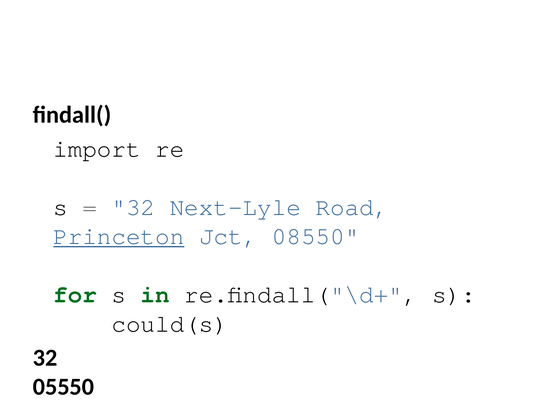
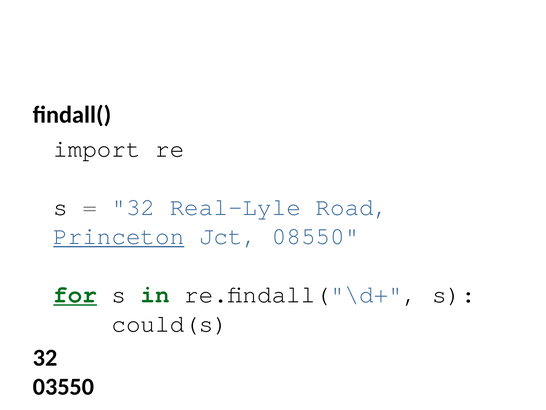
Next-Lyle: Next-Lyle -> Real-Lyle
for underline: none -> present
05550: 05550 -> 03550
